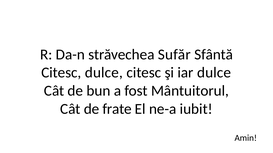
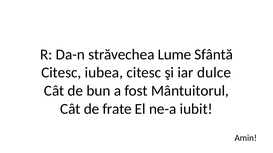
Sufăr: Sufăr -> Lume
Citesc dulce: dulce -> iubea
